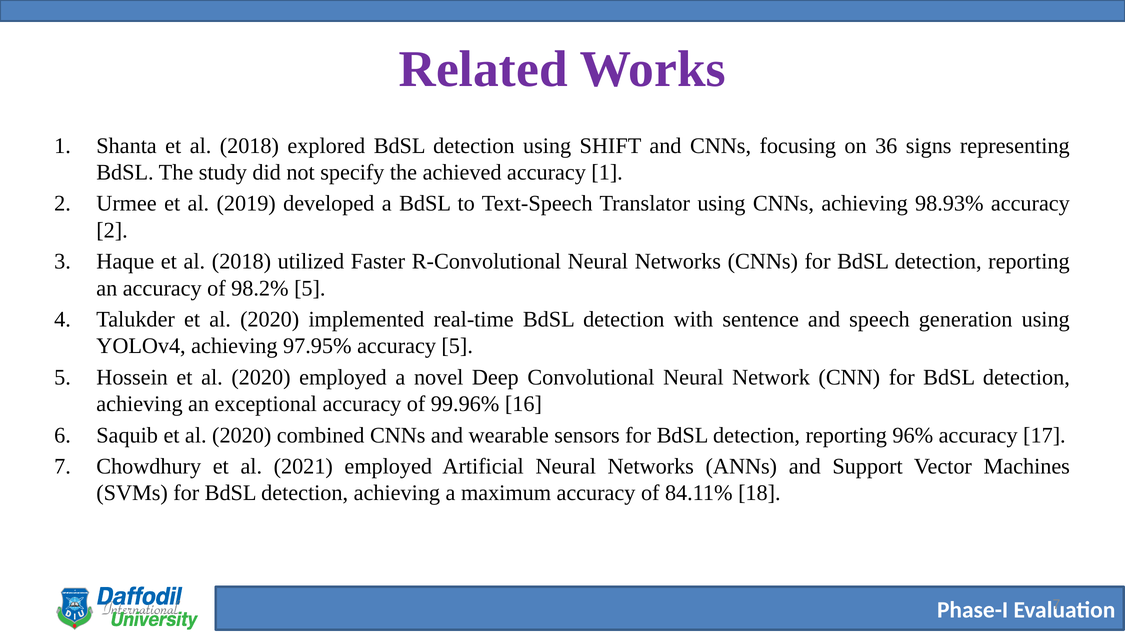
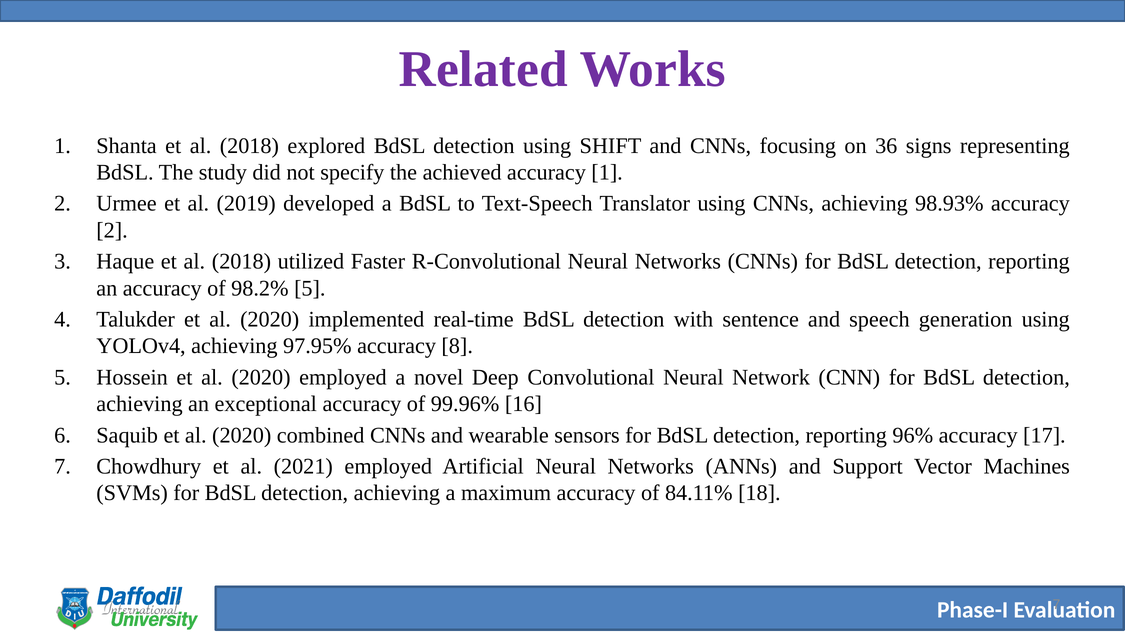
accuracy 5: 5 -> 8
